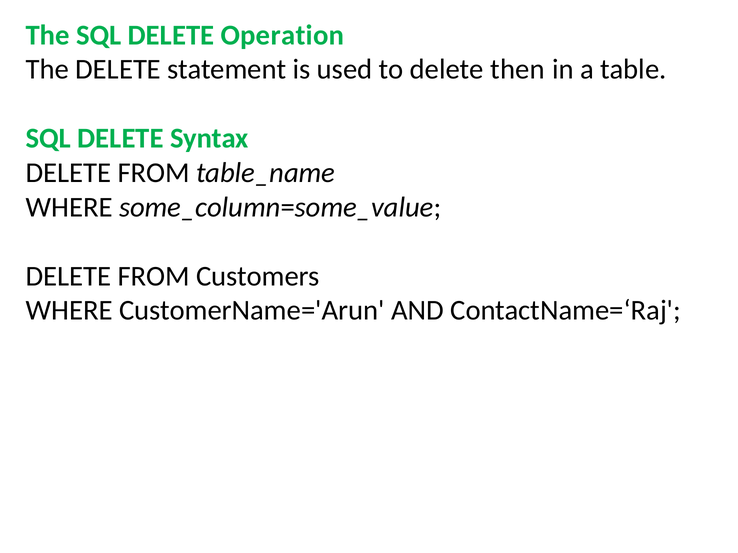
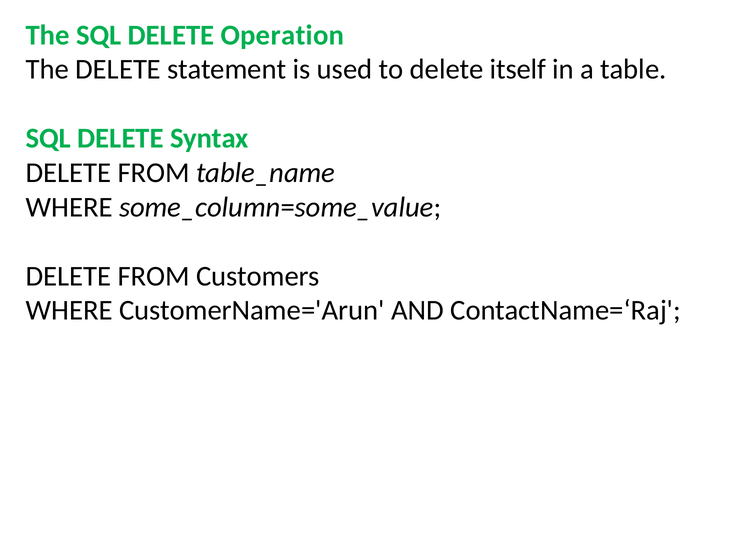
then: then -> itself
